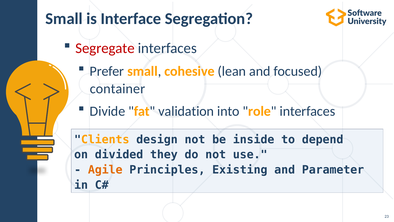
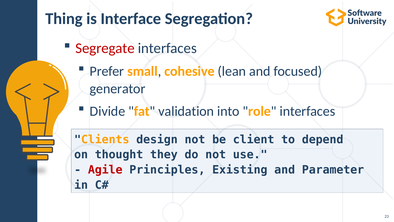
Small at (64, 19): Small -> Thing
container: container -> generator
inside: inside -> client
divided: divided -> thought
Agile colour: orange -> red
